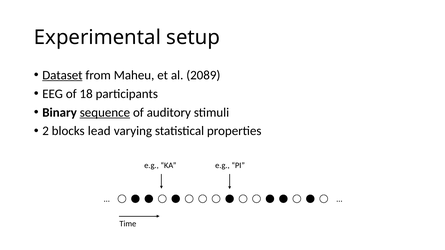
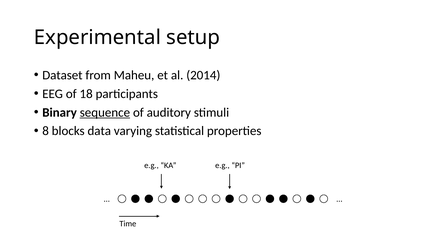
Dataset underline: present -> none
2089: 2089 -> 2014
2: 2 -> 8
lead: lead -> data
